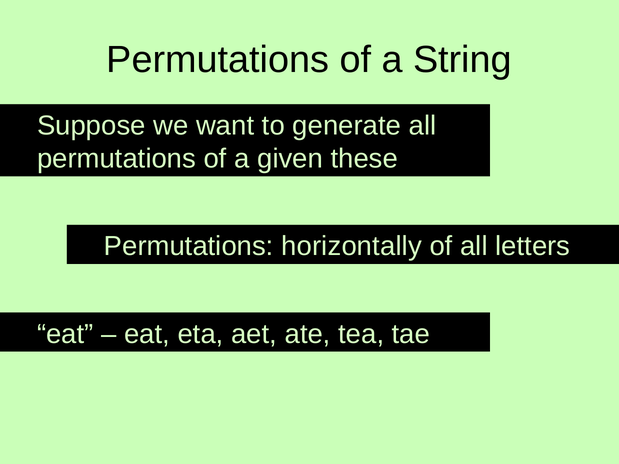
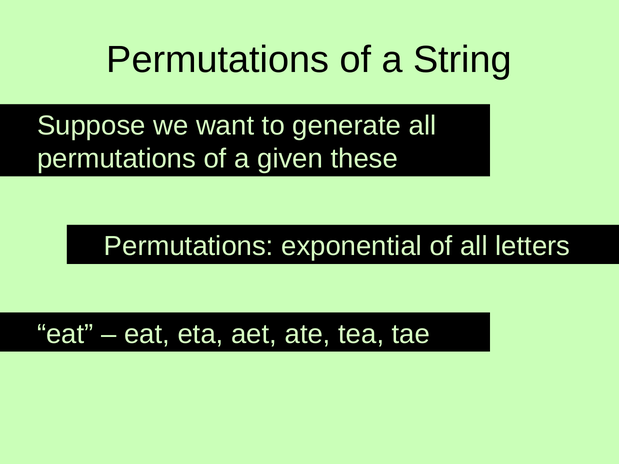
horizontally: horizontally -> exponential
